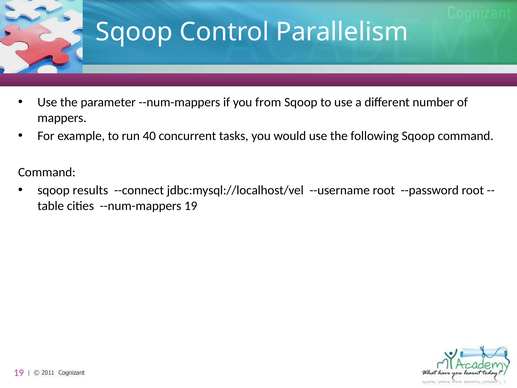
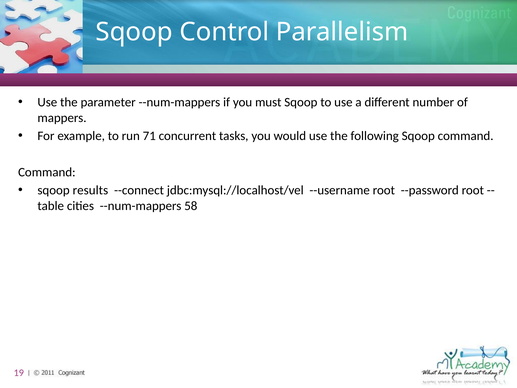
from: from -> must
40: 40 -> 71
--num-mappers 19: 19 -> 58
